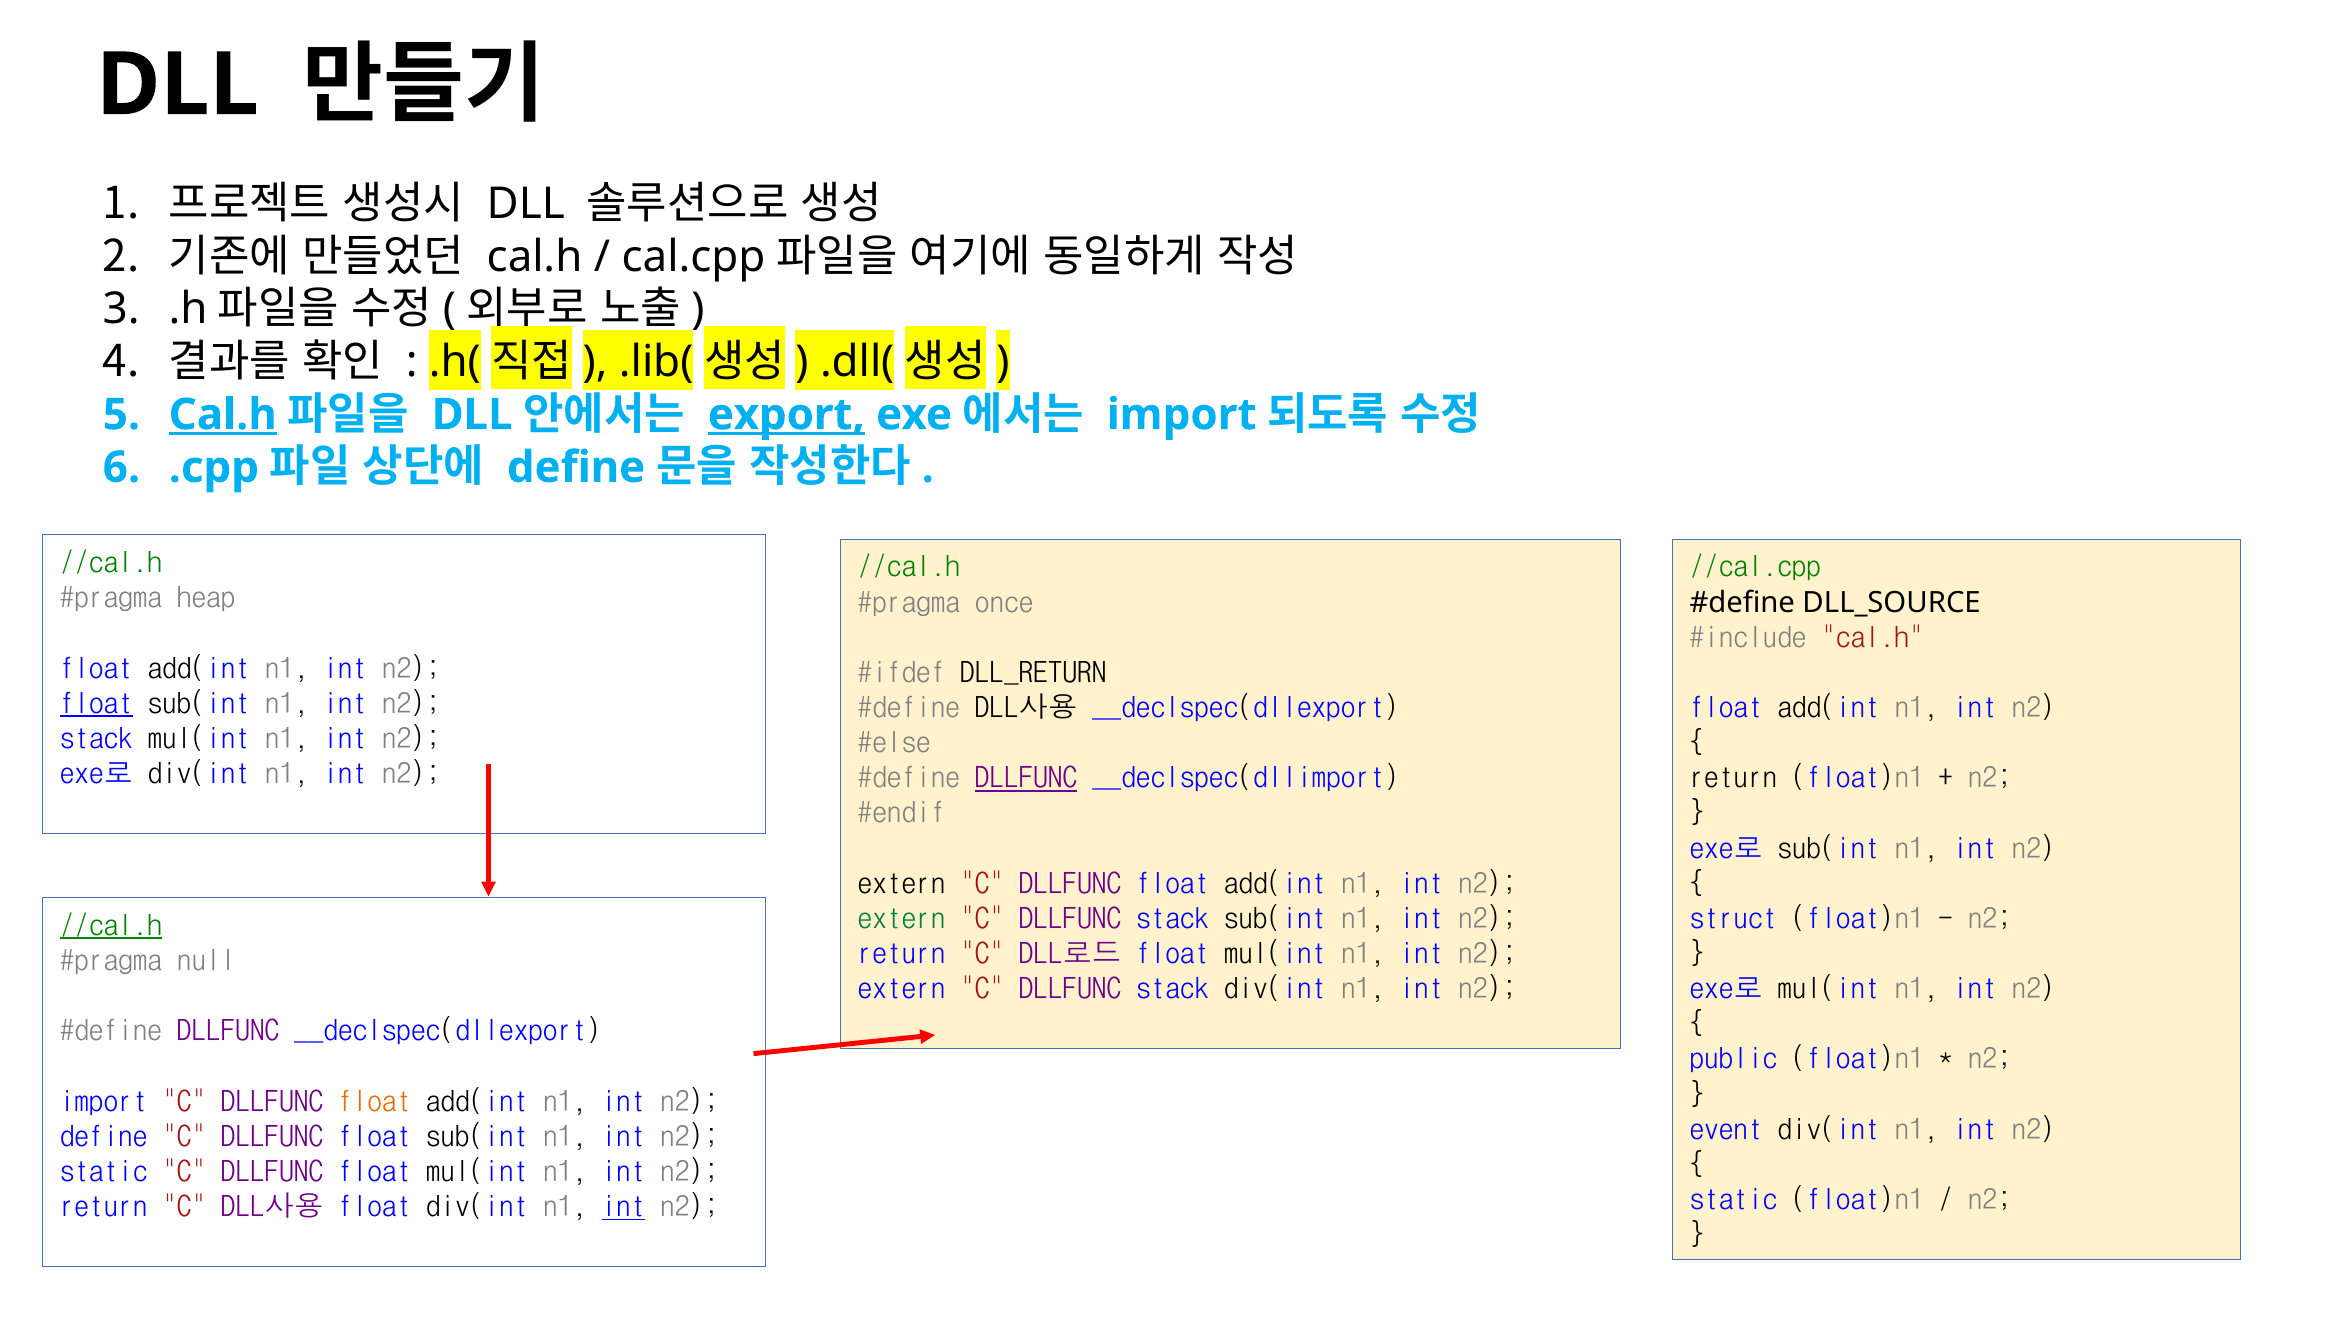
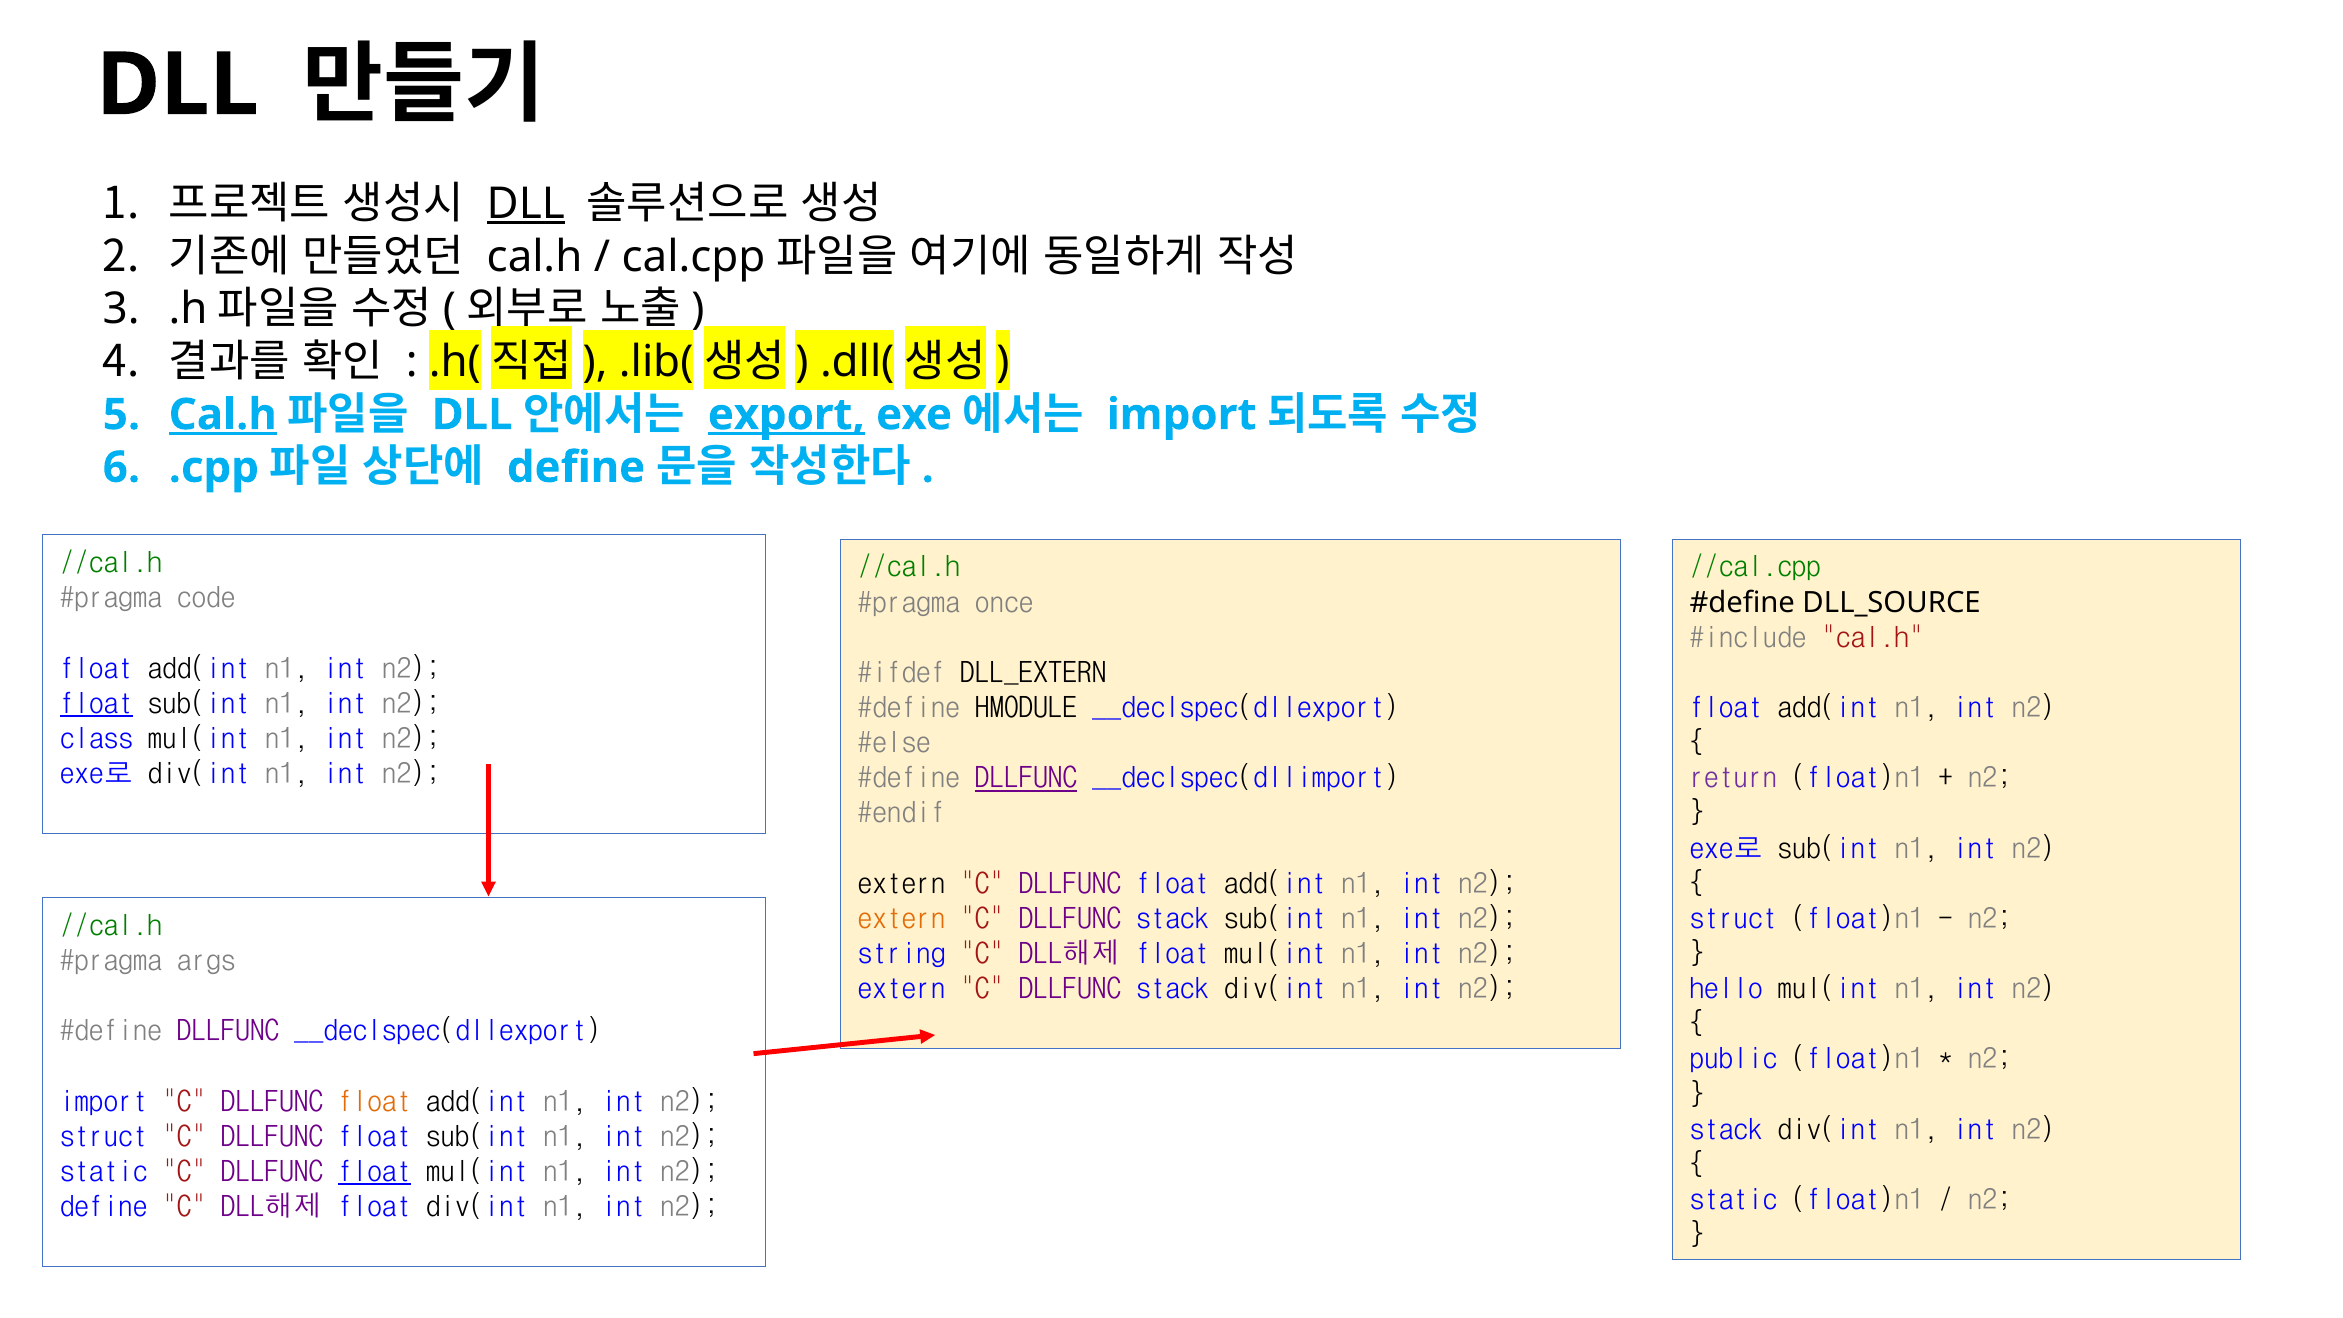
DLL at (526, 204) underline: none -> present
heap: heap -> code
DLL_RETURN: DLL_RETURN -> DLL_EXTERN
DLL사용 at (1026, 708): DLL사용 -> HMODULE
stack at (96, 739): stack -> class
return at (1733, 778) colour: black -> purple
extern at (902, 919) colour: green -> orange
//cal.h at (111, 926) underline: present -> none
return at (902, 954): return -> string
DLL로드 at (1070, 954): DLL로드 -> DLL해제
null: null -> args
exe로 at (1726, 989): exe로 -> hello
event at (1726, 1130): event -> stack
define at (104, 1137): define -> struct
float at (375, 1172) underline: none -> present
return at (104, 1207): return -> define
DLL사용 at (272, 1207): DLL사용 -> DLL해제
int at (624, 1207) underline: present -> none
